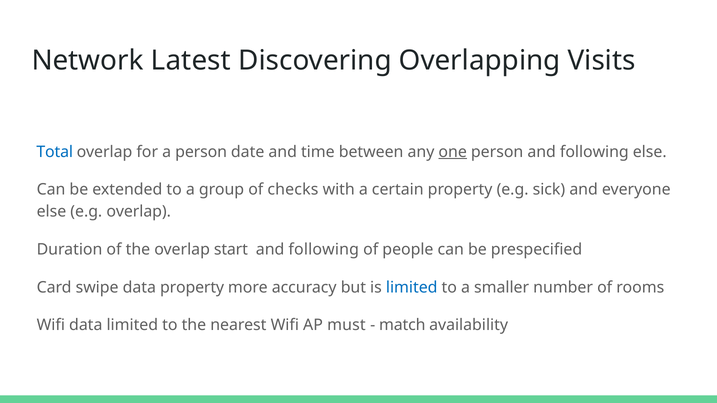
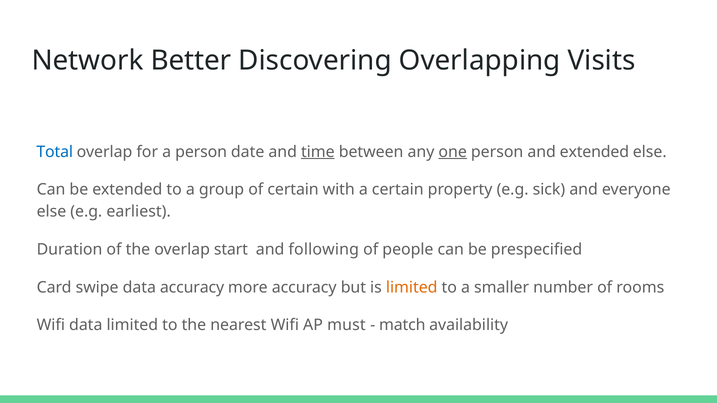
Latest: Latest -> Better
time underline: none -> present
person and following: following -> extended
of checks: checks -> certain
e.g overlap: overlap -> earliest
data property: property -> accuracy
limited at (412, 288) colour: blue -> orange
